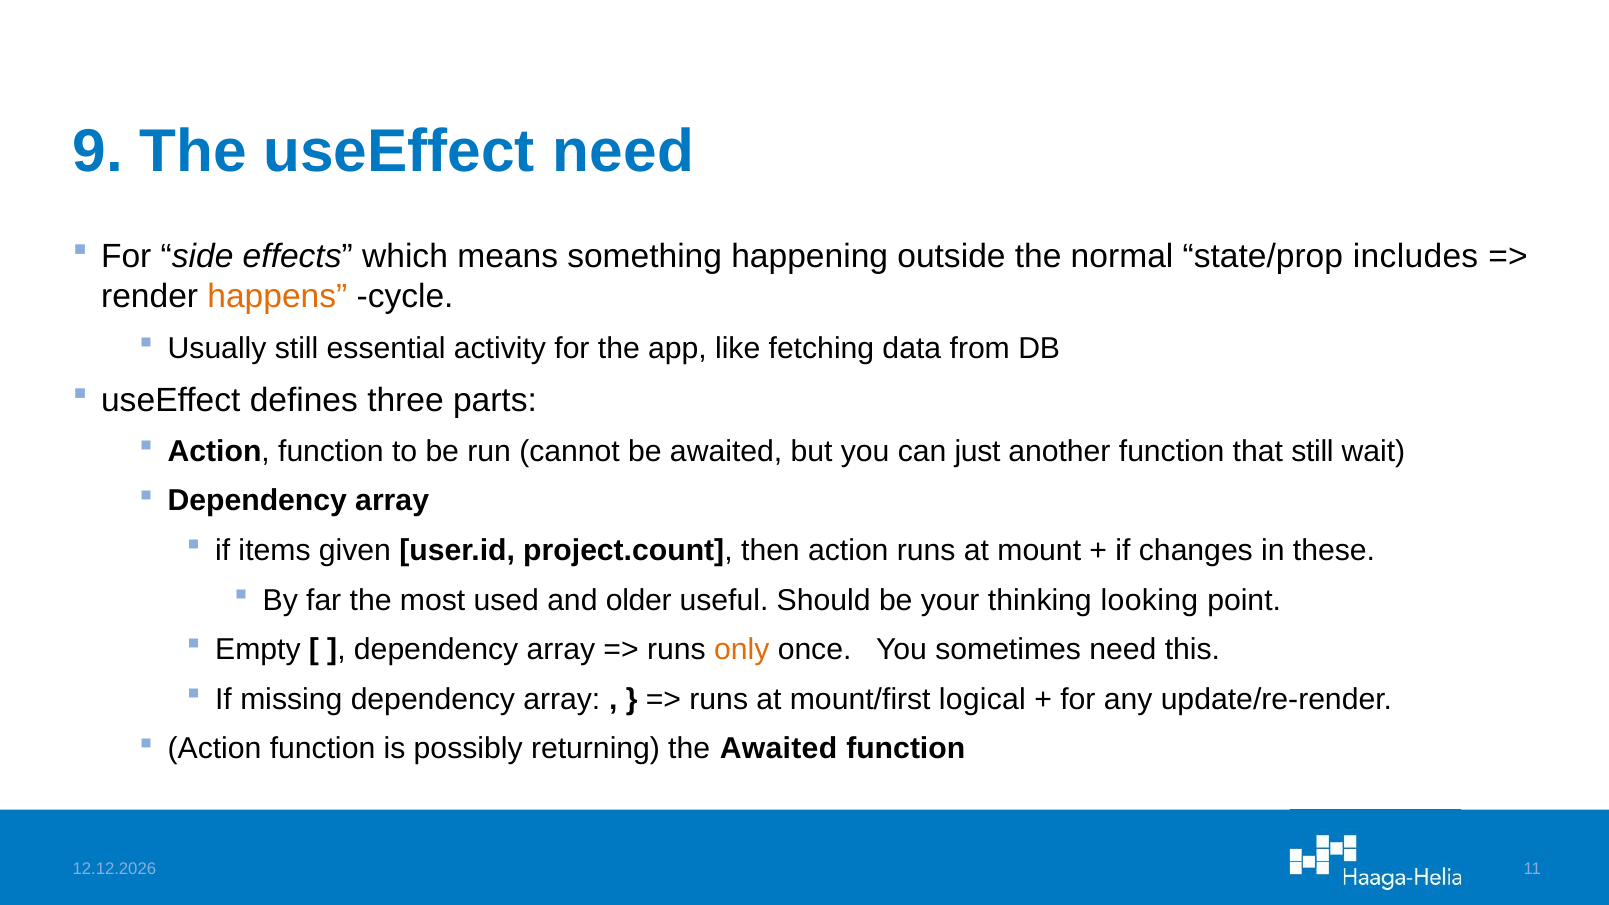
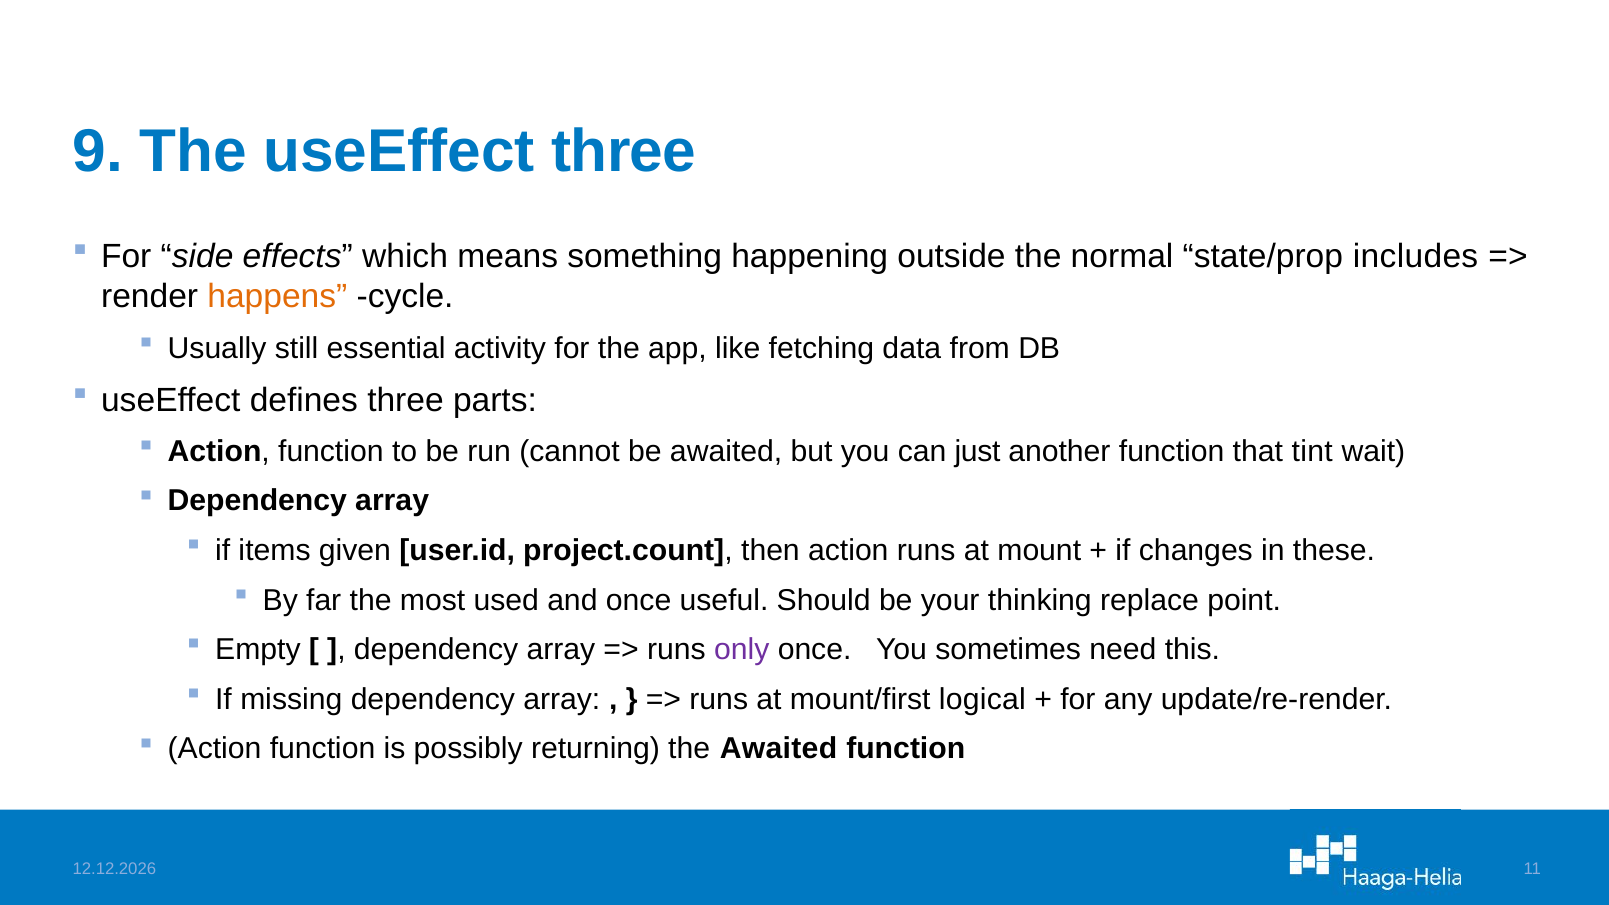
useEffect need: need -> three
that still: still -> tint
and older: older -> once
looking: looking -> replace
only colour: orange -> purple
